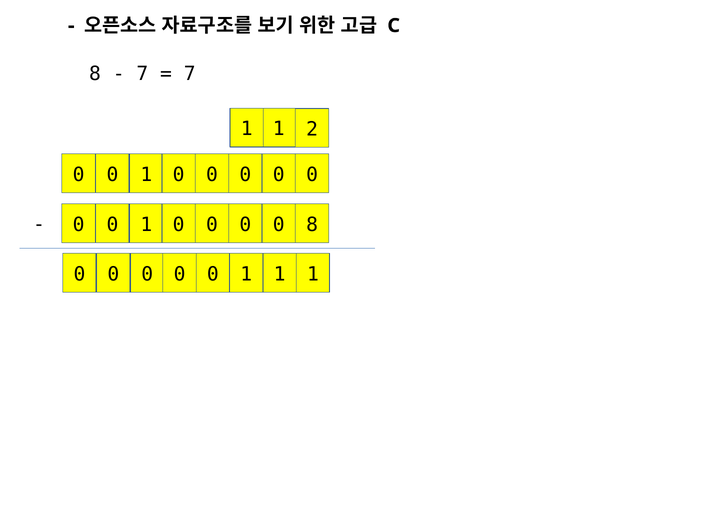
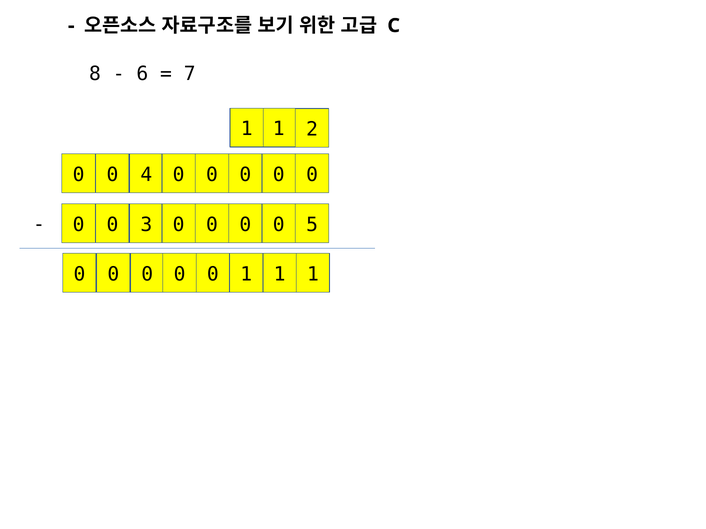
7 at (142, 74): 7 -> 6
1 at (146, 175): 1 -> 4
1 at (146, 225): 1 -> 3
8 at (312, 225): 8 -> 5
